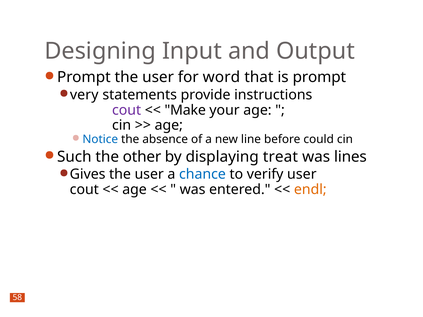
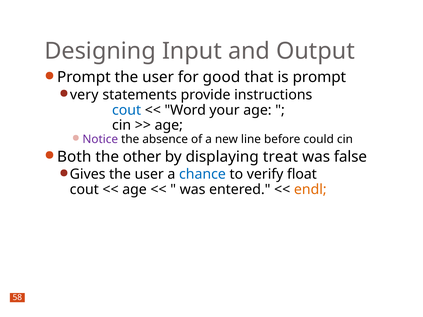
word: word -> good
cout at (127, 110) colour: purple -> blue
Make: Make -> Word
Notice colour: blue -> purple
Such: Such -> Both
lines: lines -> false
verify user: user -> float
